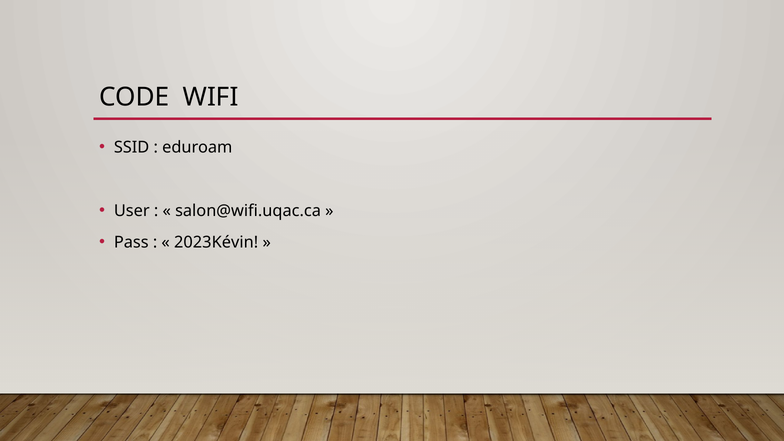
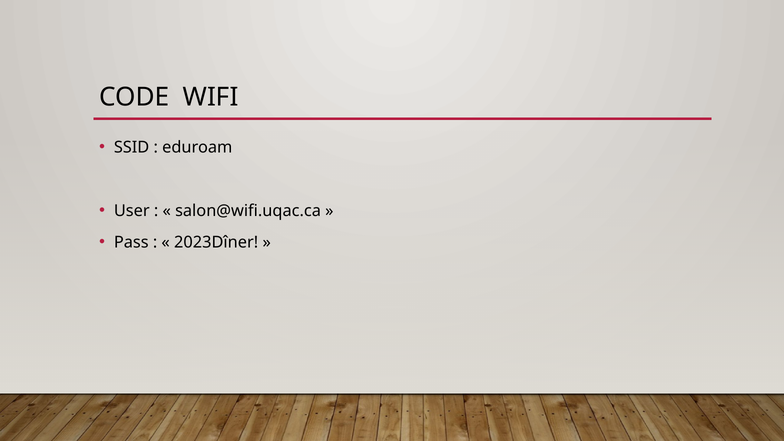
2023Kévin: 2023Kévin -> 2023Dîner
